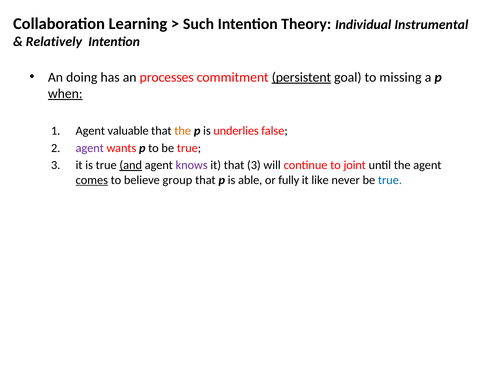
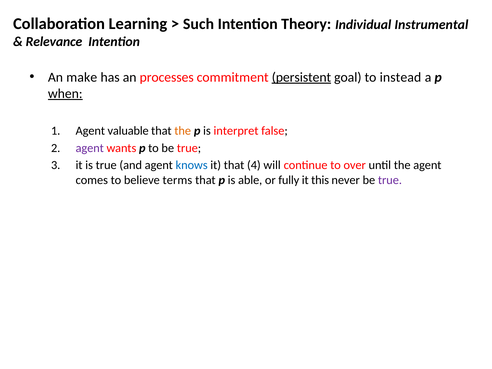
Relatively: Relatively -> Relevance
doing: doing -> make
missing: missing -> instead
underlies: underlies -> interpret
and underline: present -> none
knows colour: purple -> blue
that 3: 3 -> 4
joint: joint -> over
comes underline: present -> none
group: group -> terms
like: like -> this
true at (390, 180) colour: blue -> purple
